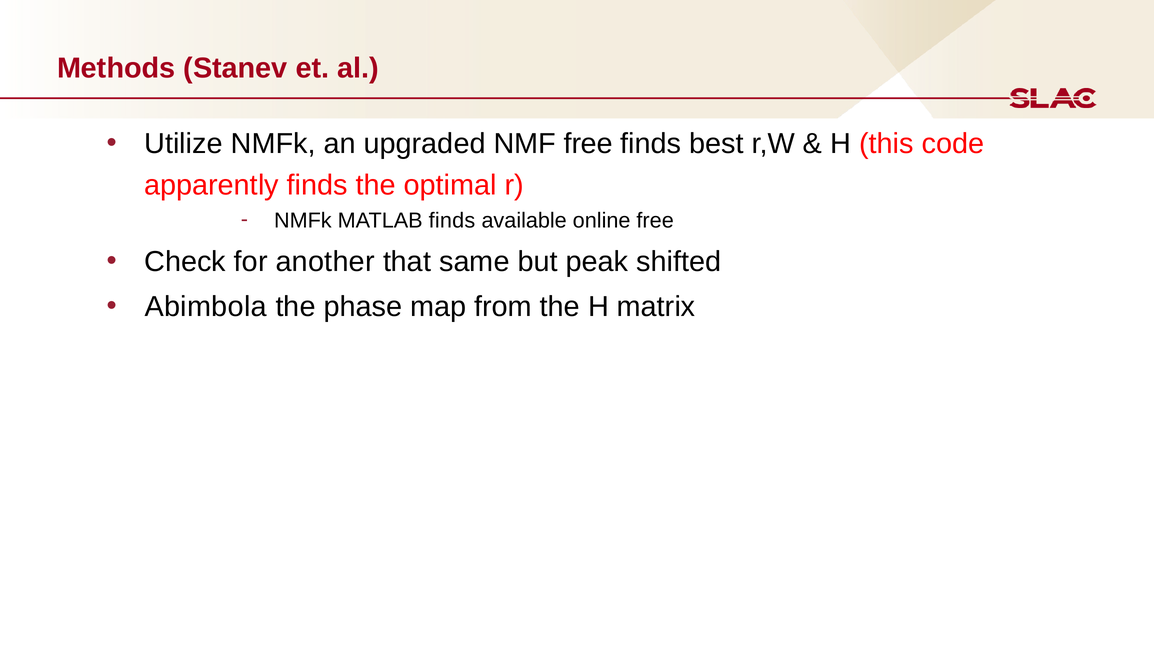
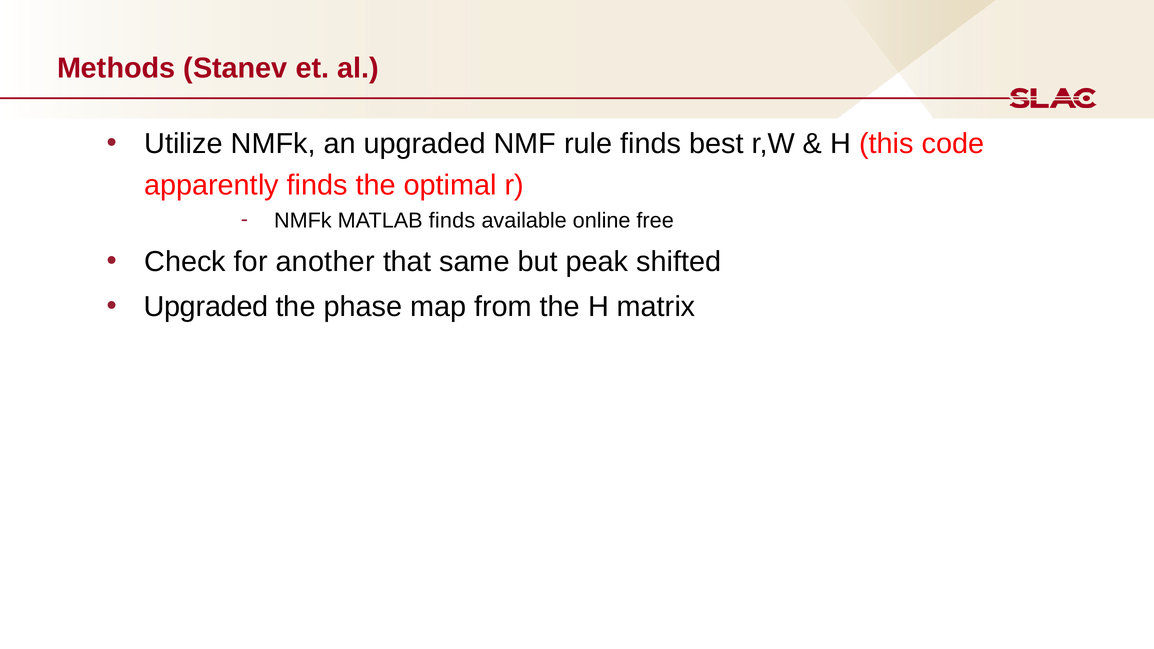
NMF free: free -> rule
Abimbola at (206, 307): Abimbola -> Upgraded
